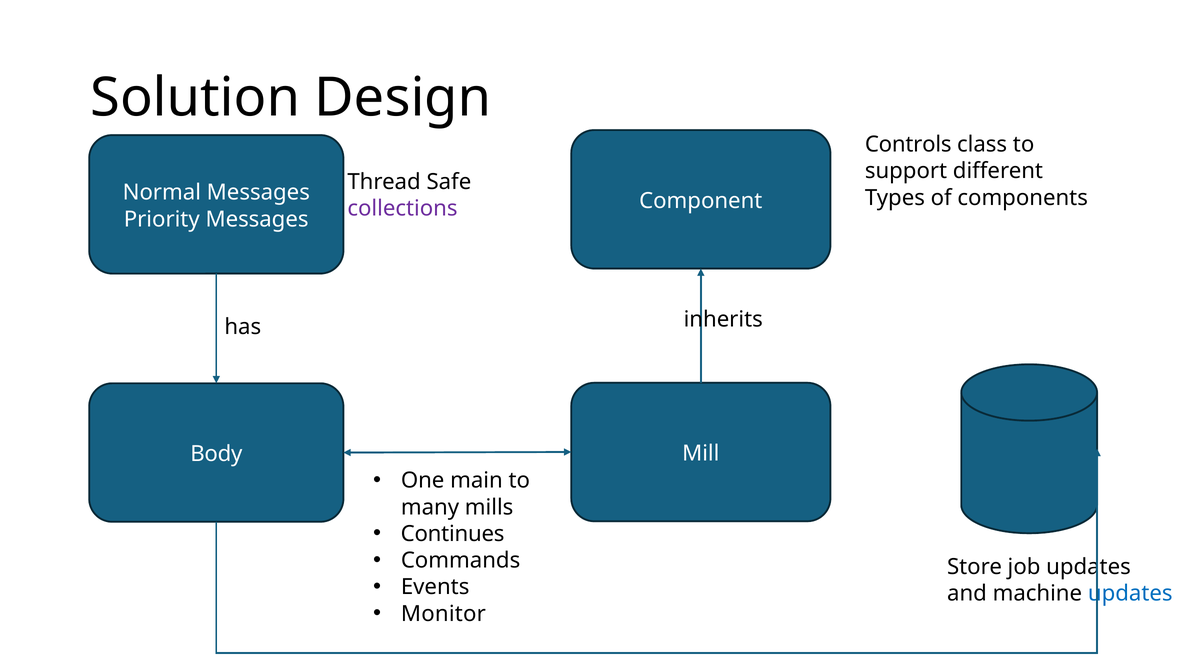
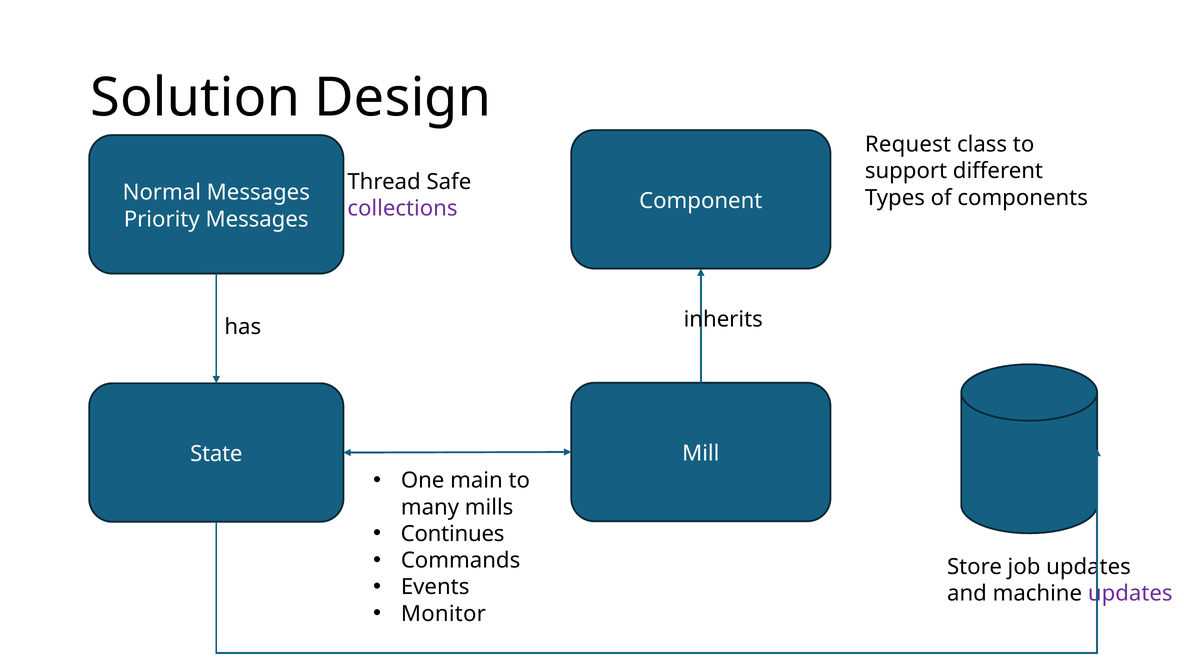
Controls: Controls -> Request
Body: Body -> State
updates at (1130, 594) colour: blue -> purple
